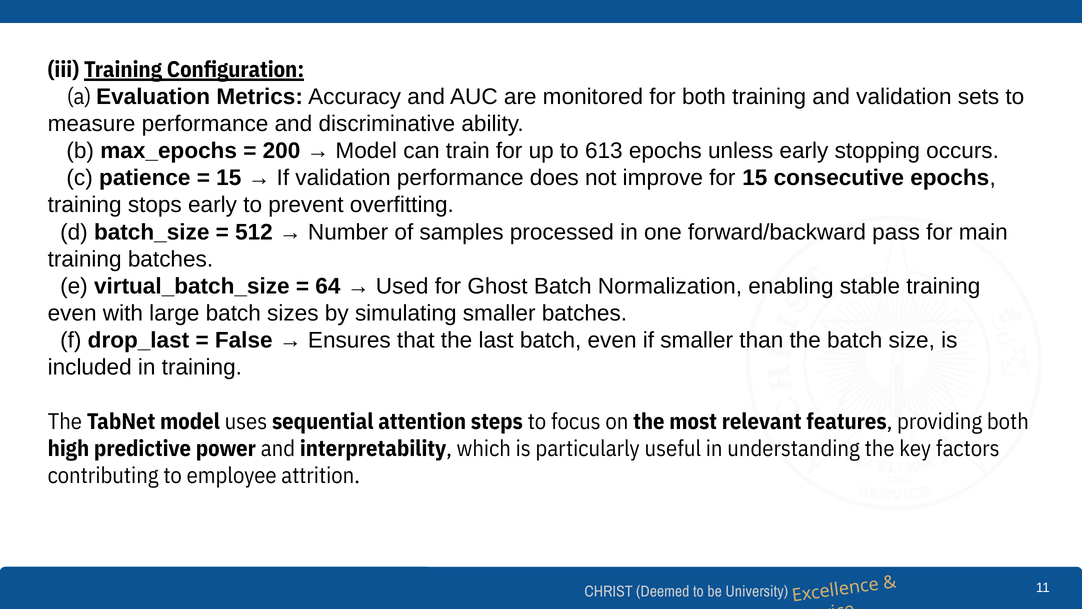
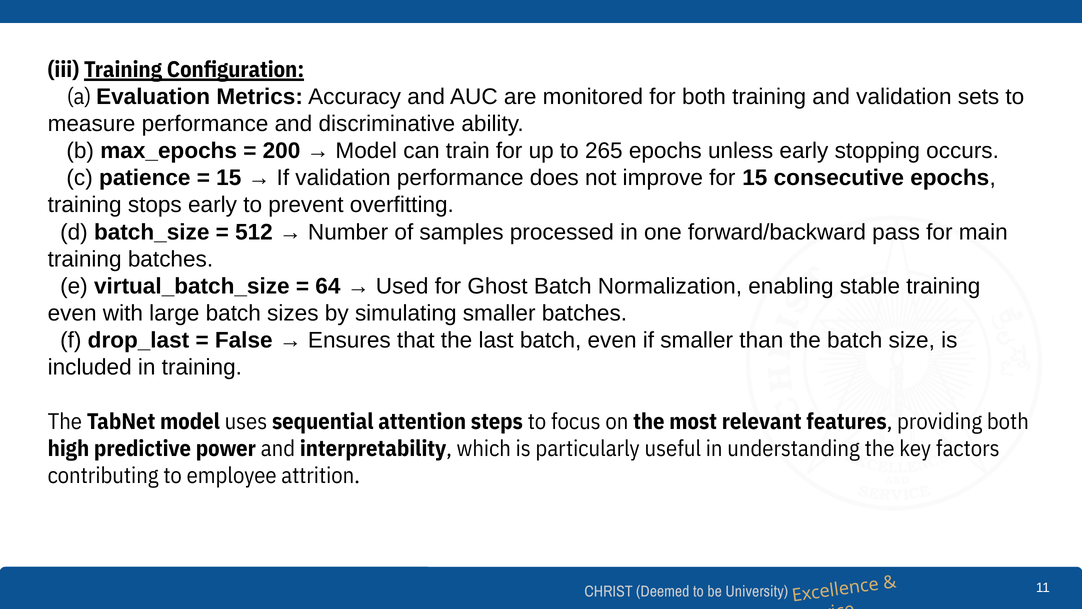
613: 613 -> 265
